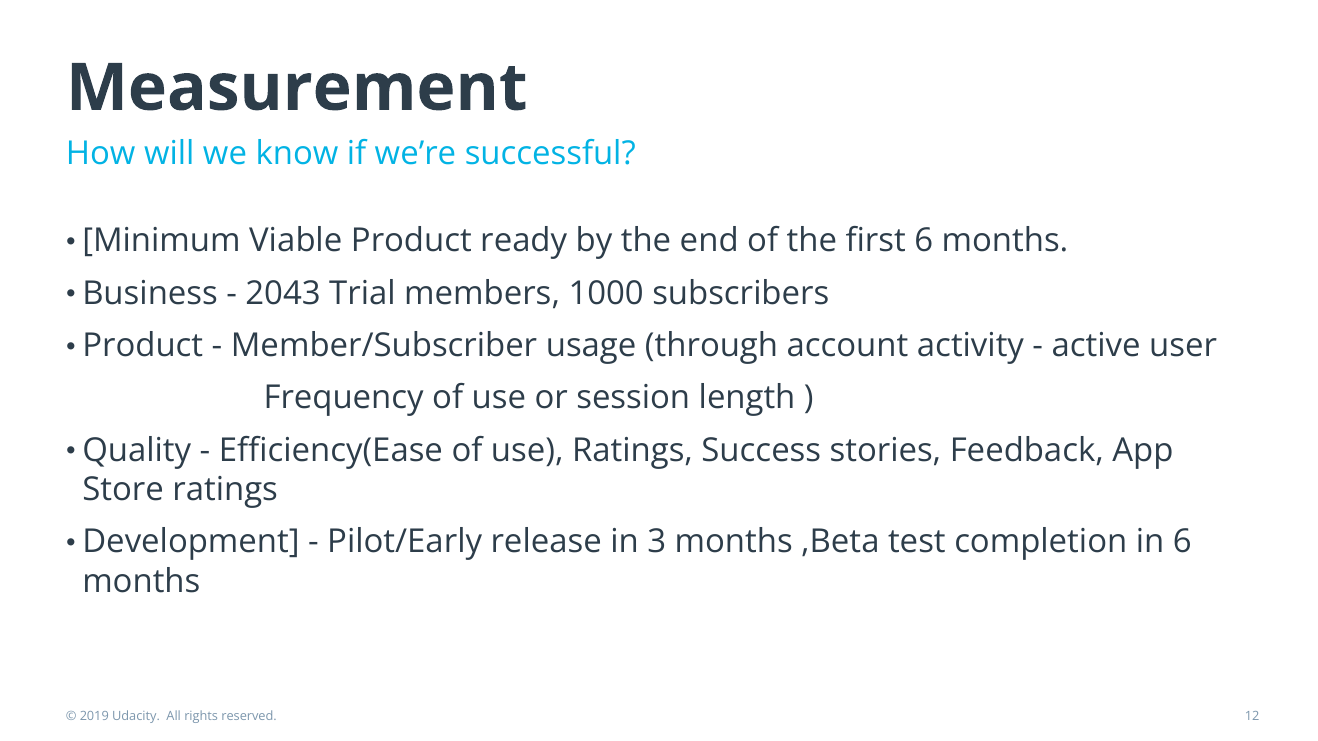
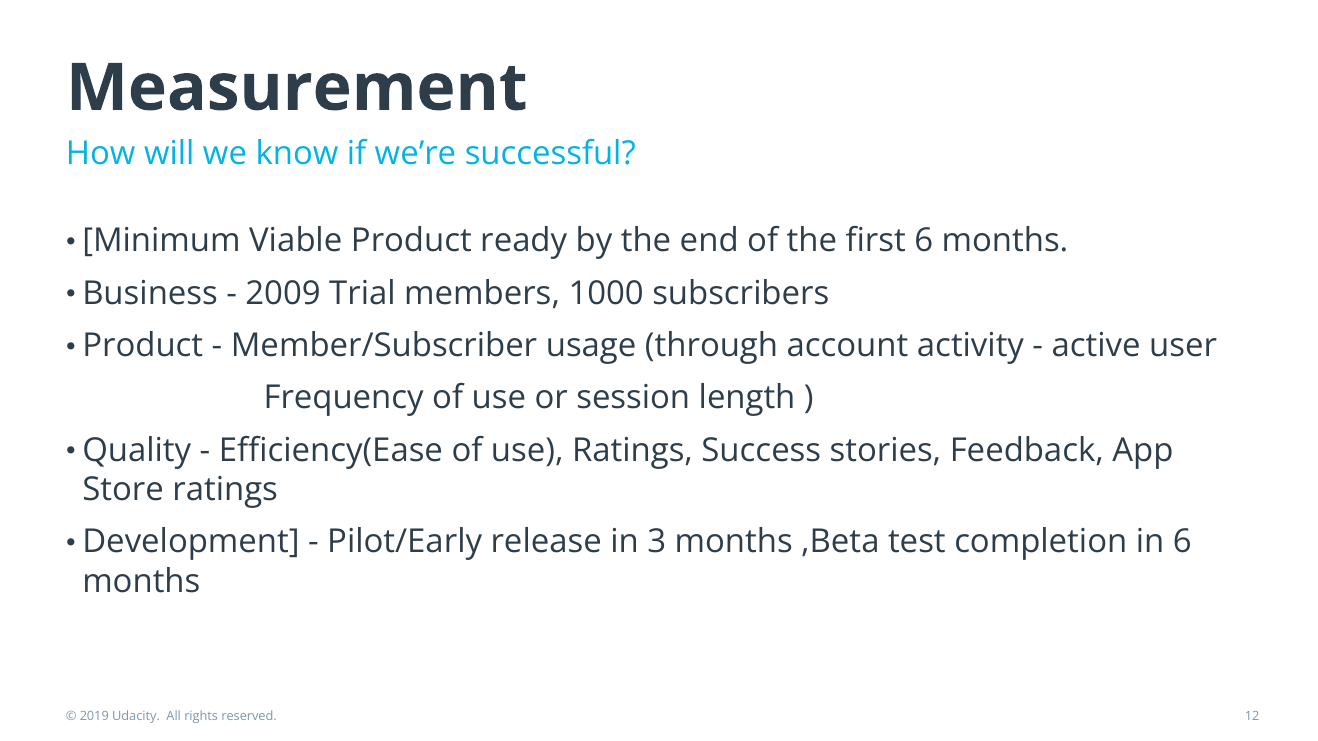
2043: 2043 -> 2009
